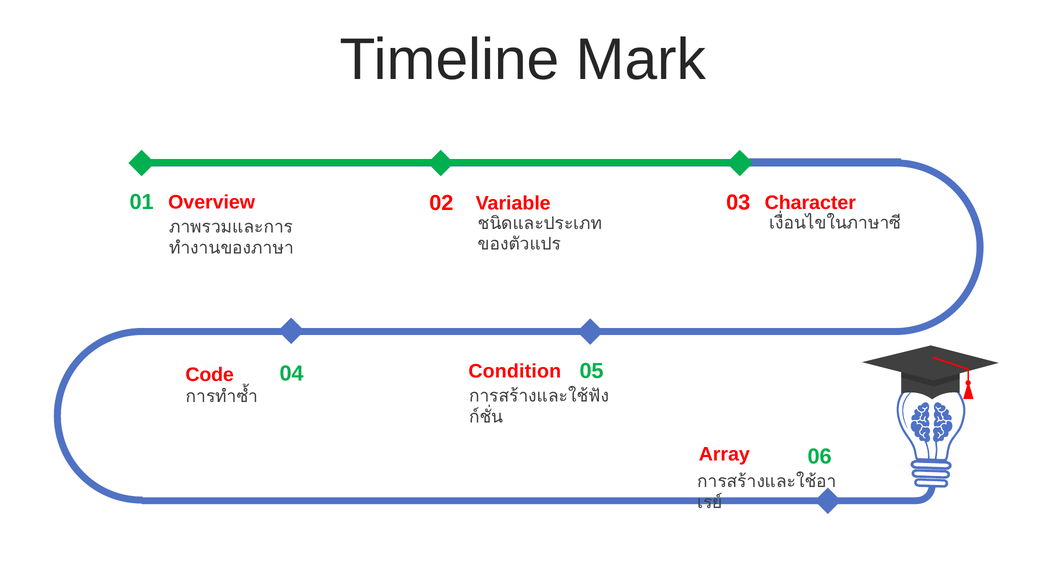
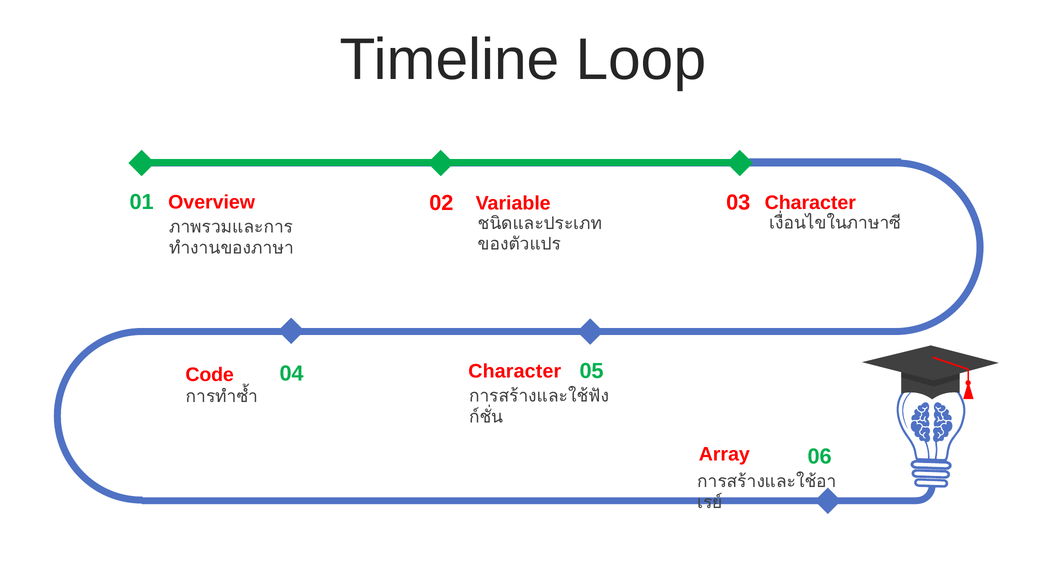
Mark: Mark -> Loop
Condition at (515, 371): Condition -> Character
